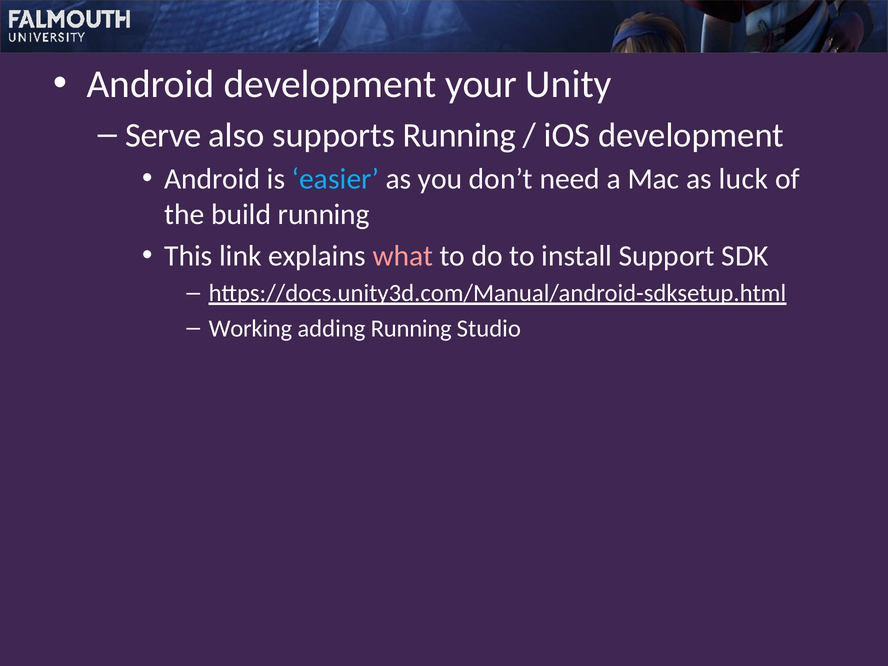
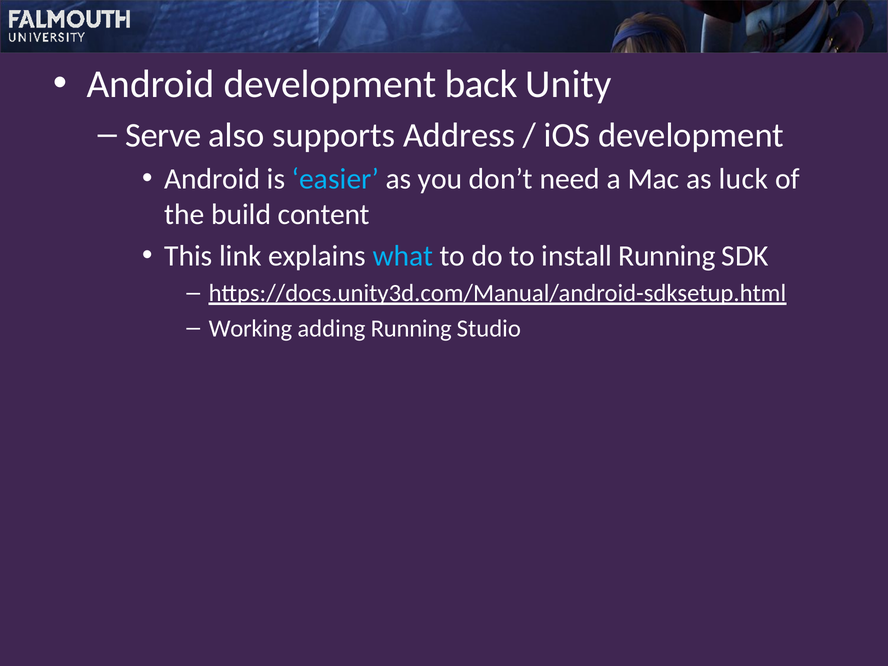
your: your -> back
supports Running: Running -> Address
build running: running -> content
what colour: pink -> light blue
install Support: Support -> Running
